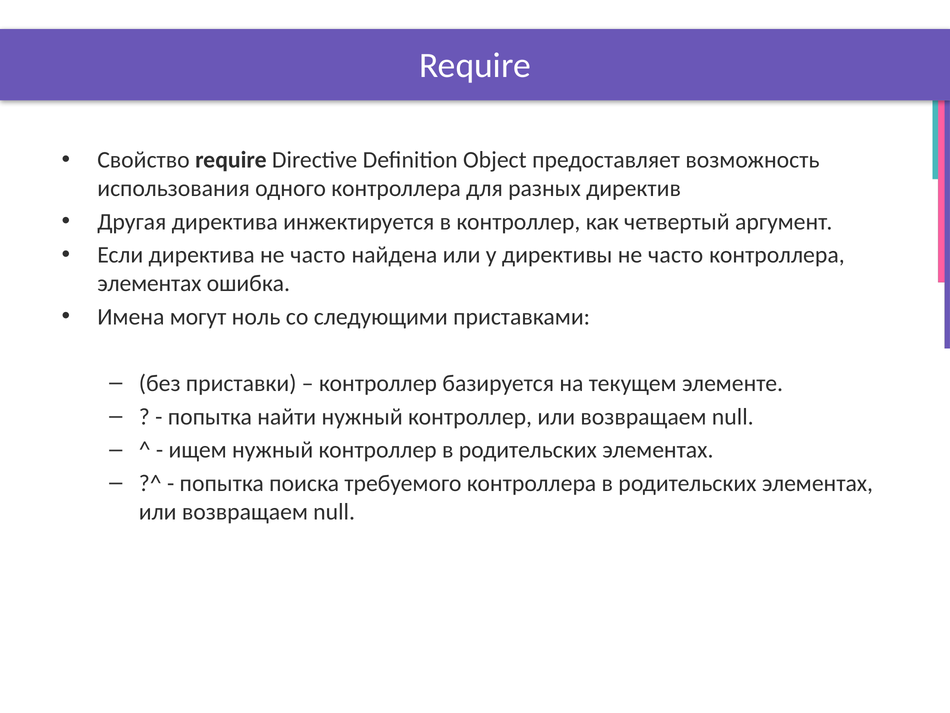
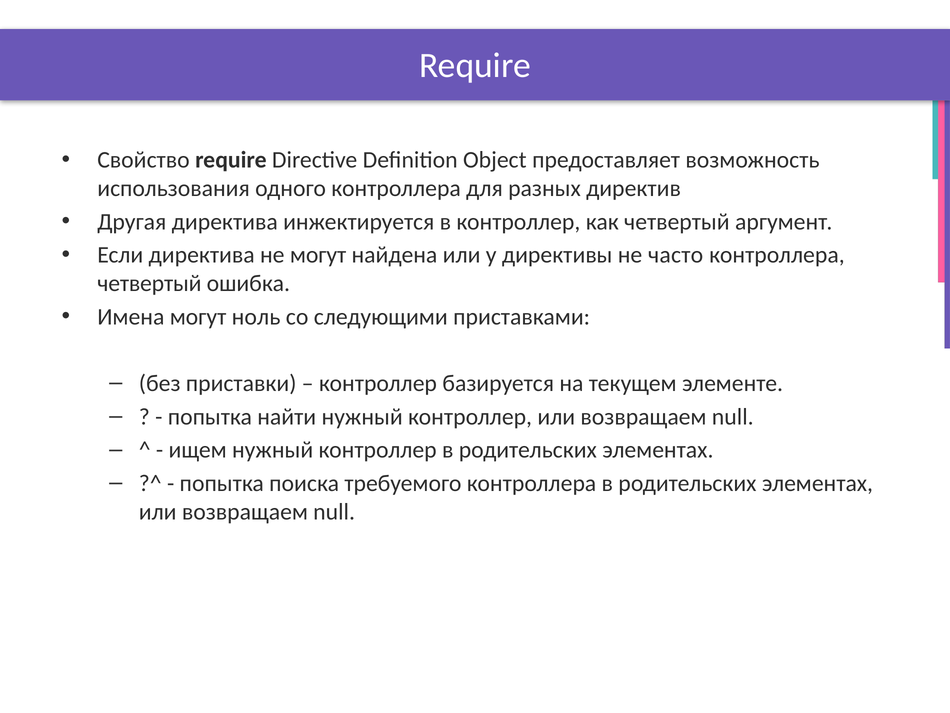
директива не часто: часто -> могут
элементах at (149, 283): элементах -> четвертый
